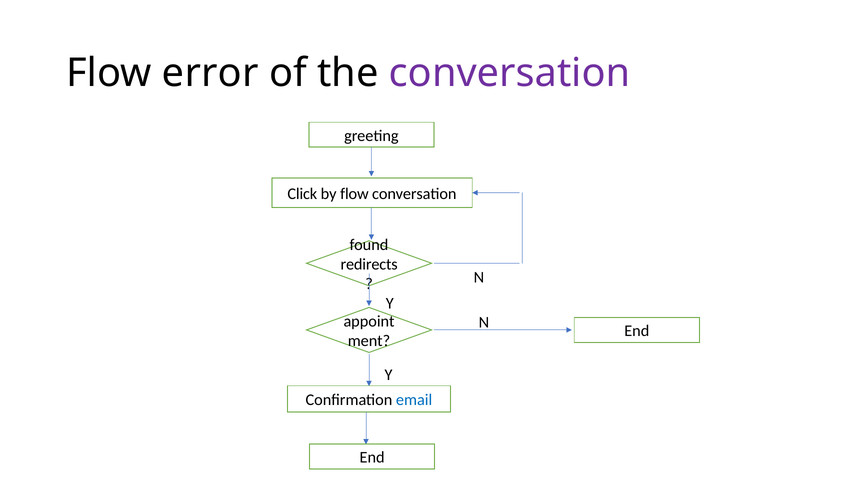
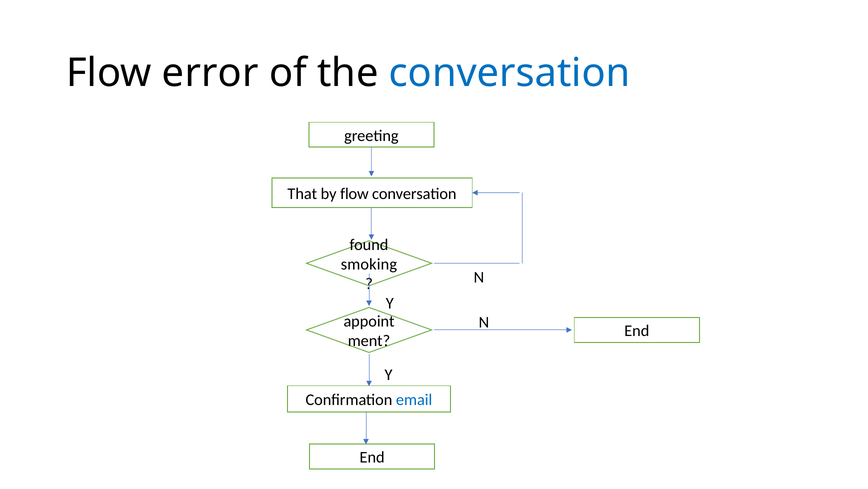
conversation at (510, 73) colour: purple -> blue
Click: Click -> That
redirects: redirects -> smoking
